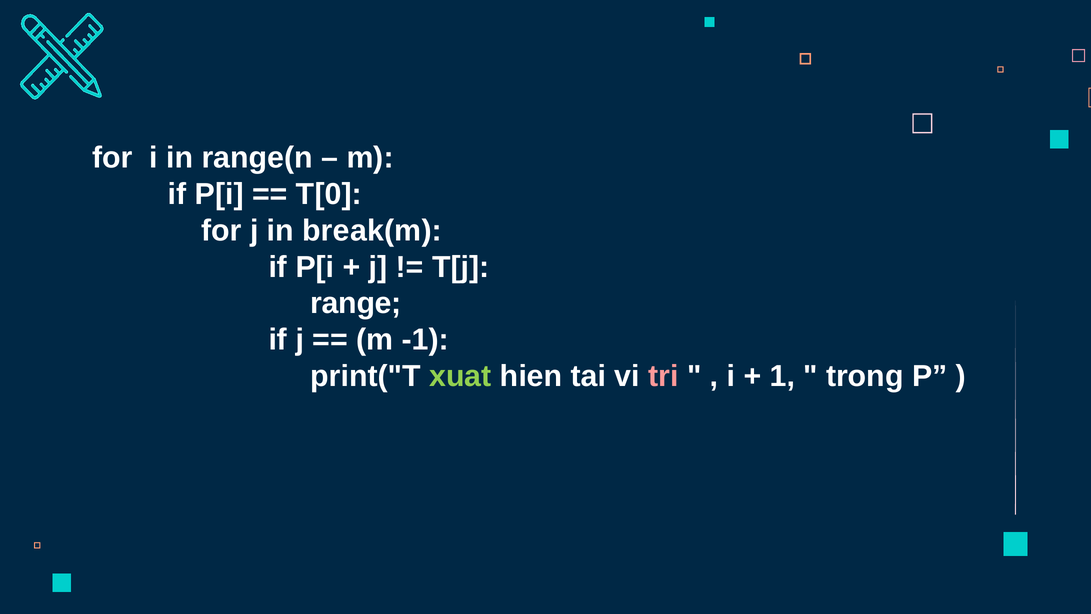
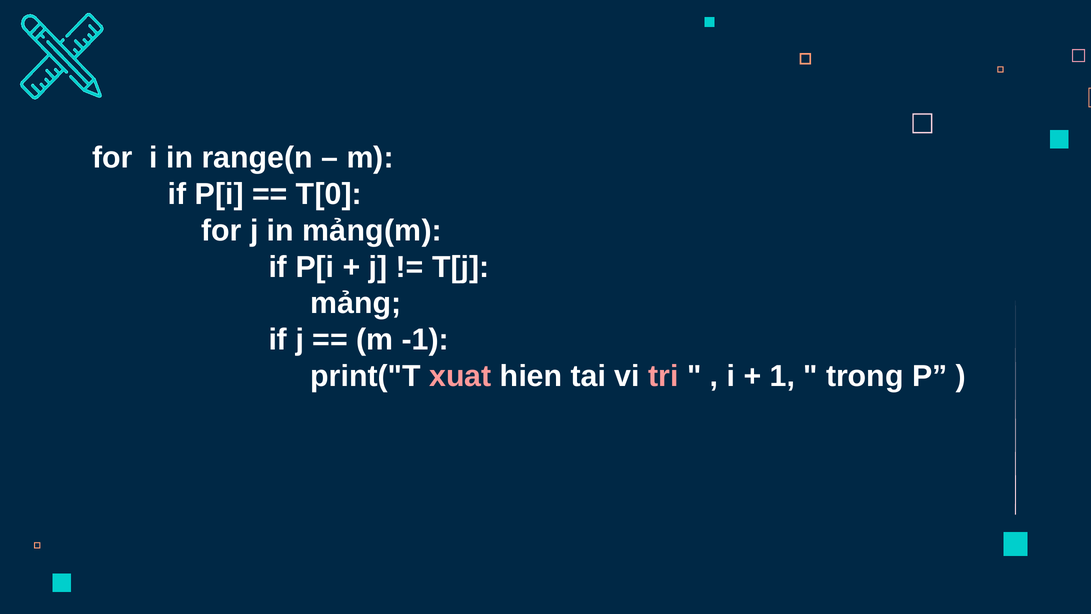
break(m: break(m -> mảng(m
range: range -> mảng
xuat colour: light green -> pink
